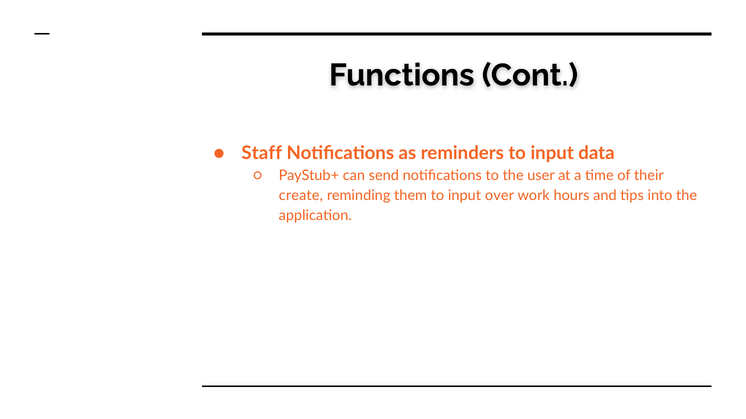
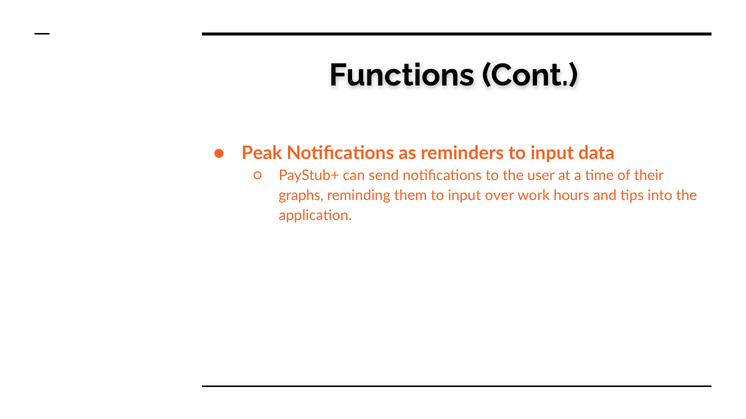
Staff: Staff -> Peak
create: create -> graphs
